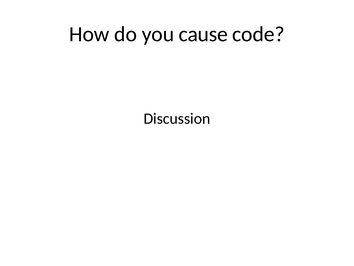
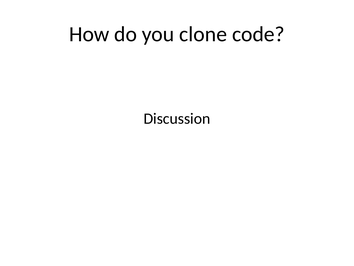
cause: cause -> clone
